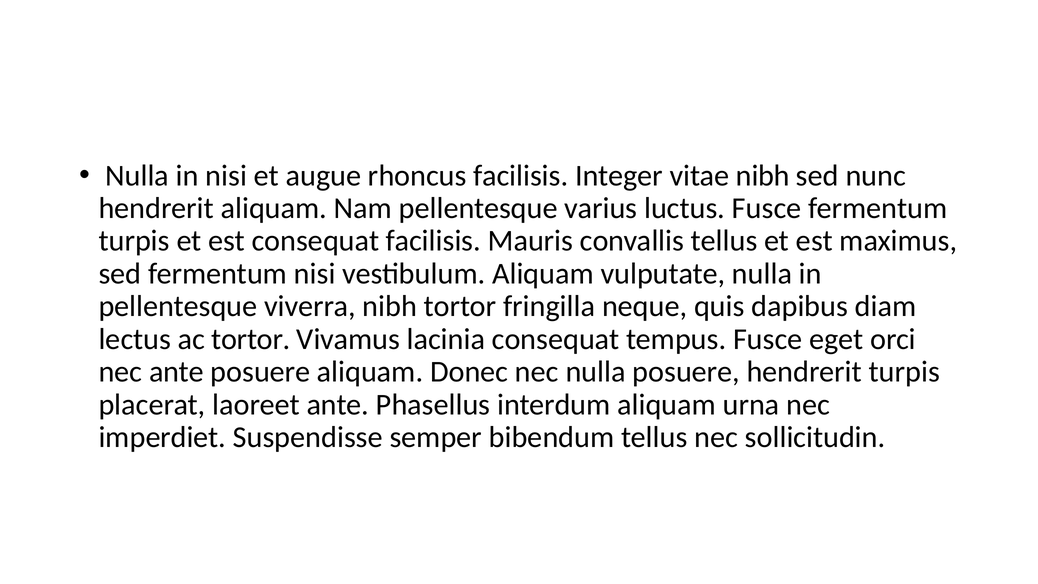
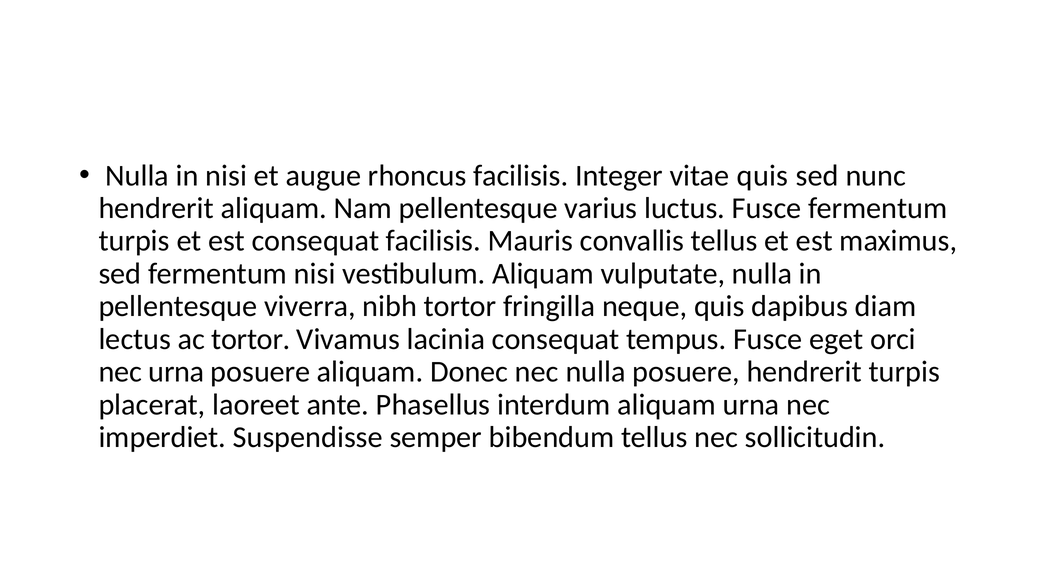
vitae nibh: nibh -> quis
nec ante: ante -> urna
